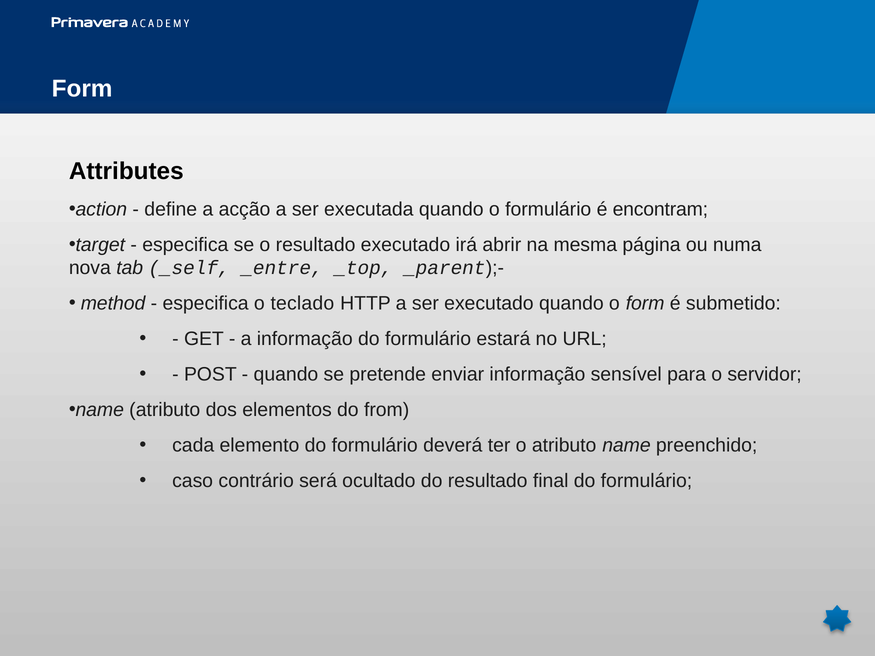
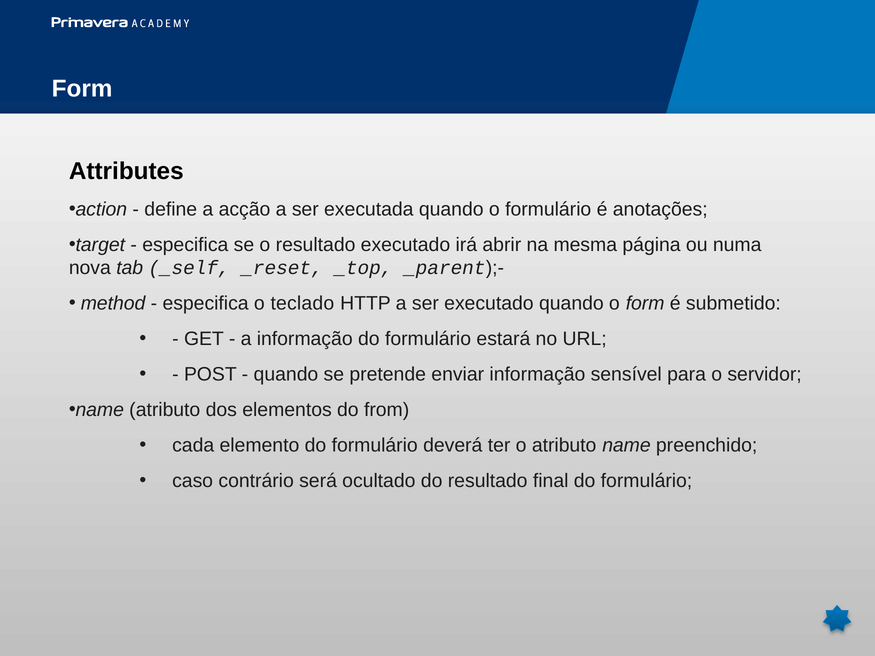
encontram: encontram -> anotações
_entre: _entre -> _reset
